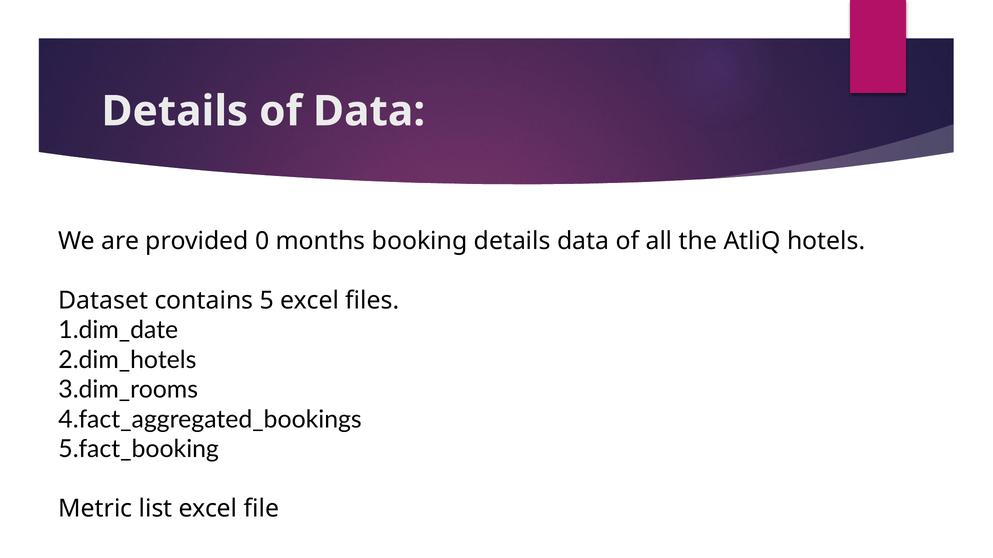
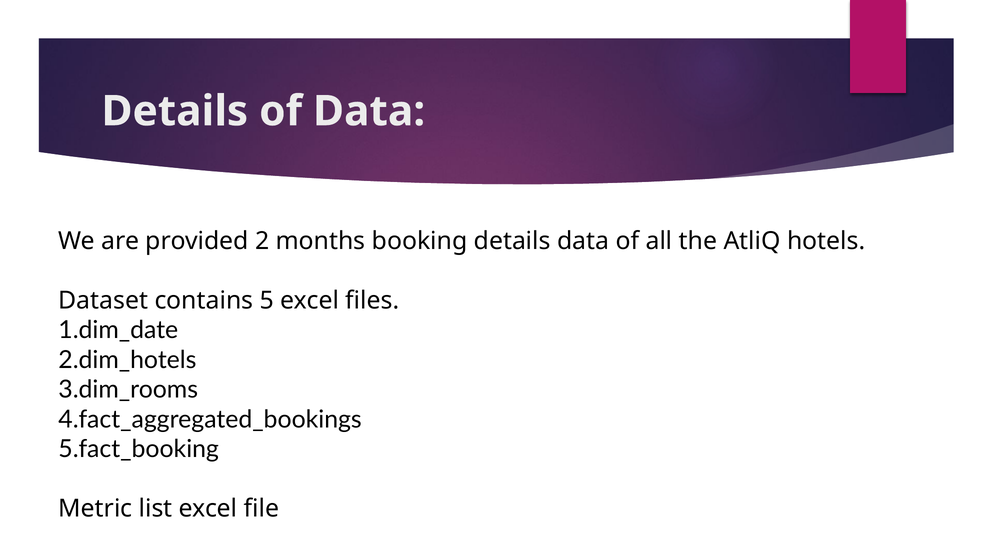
0: 0 -> 2
